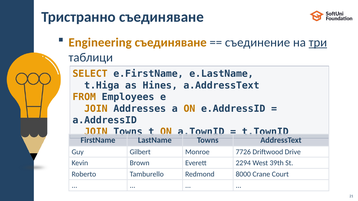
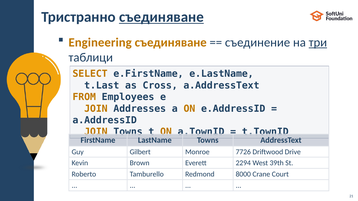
съединяване at (161, 17) underline: none -> present
t.Higa: t.Higa -> t.Last
Hines: Hines -> Cross
